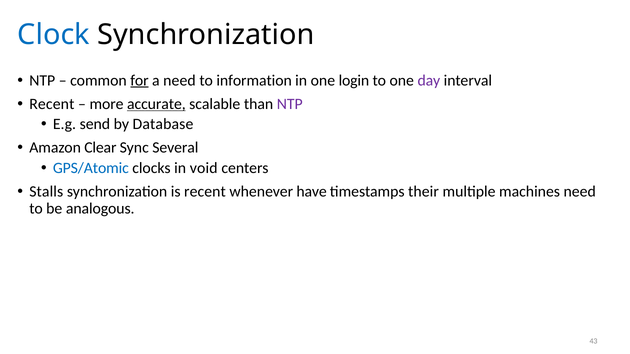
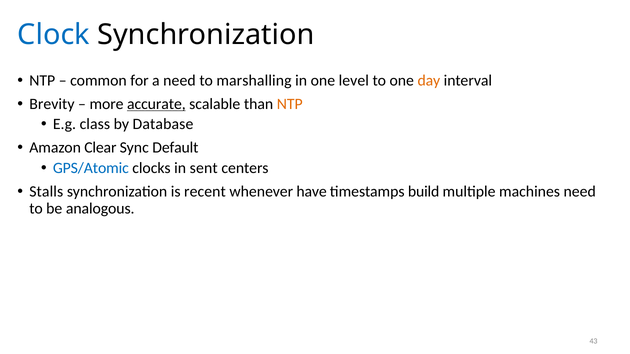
for underline: present -> none
information: information -> marshalling
login: login -> level
day colour: purple -> orange
Recent at (52, 104): Recent -> Brevity
NTP at (290, 104) colour: purple -> orange
send: send -> class
Several: Several -> Default
void: void -> sent
their: their -> build
